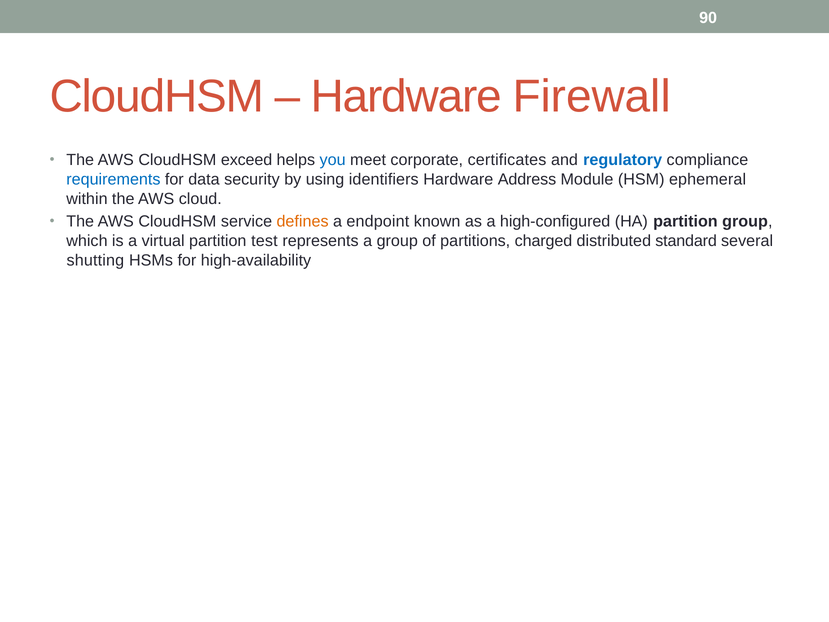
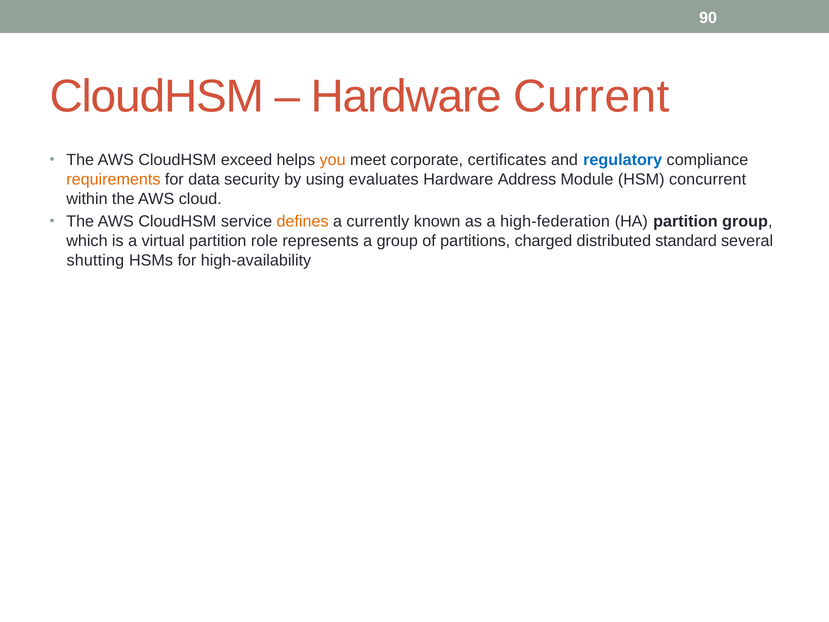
Firewall: Firewall -> Current
you colour: blue -> orange
requirements colour: blue -> orange
identifiers: identifiers -> evaluates
ephemeral: ephemeral -> concurrent
endpoint: endpoint -> currently
high-configured: high-configured -> high-federation
test: test -> role
